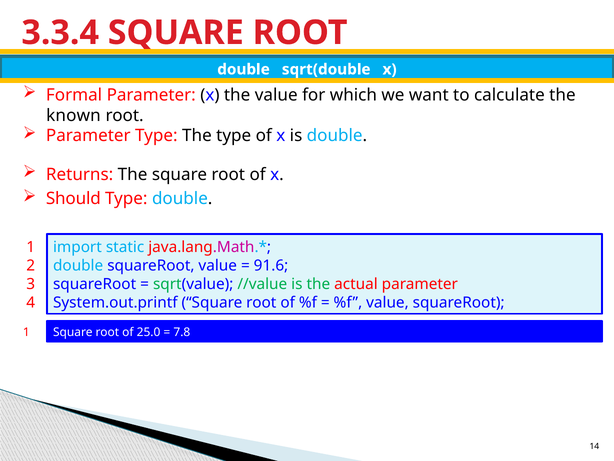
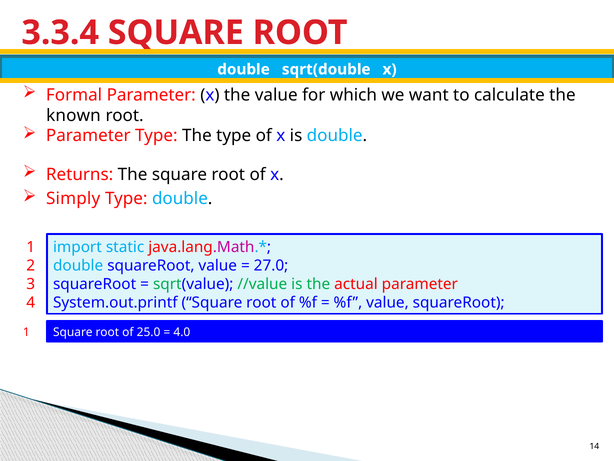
Should: Should -> Simply
91.6: 91.6 -> 27.0
7.8: 7.8 -> 4.0
